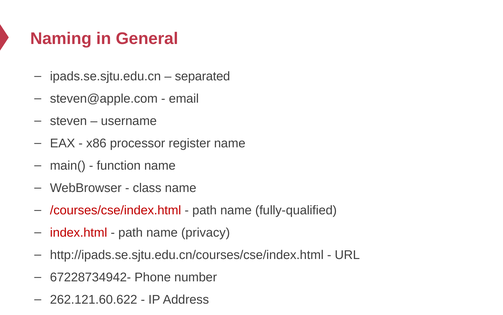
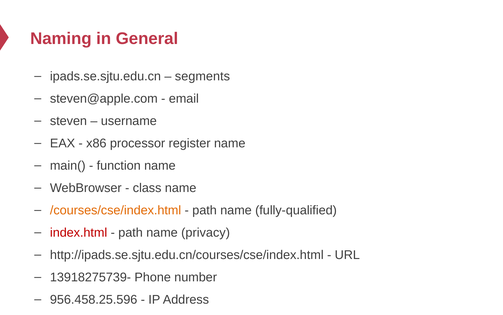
separated: separated -> segments
/courses/cse/index.html colour: red -> orange
67228734942-: 67228734942- -> 13918275739-
262.121.60.622: 262.121.60.622 -> 956.458.25.596
